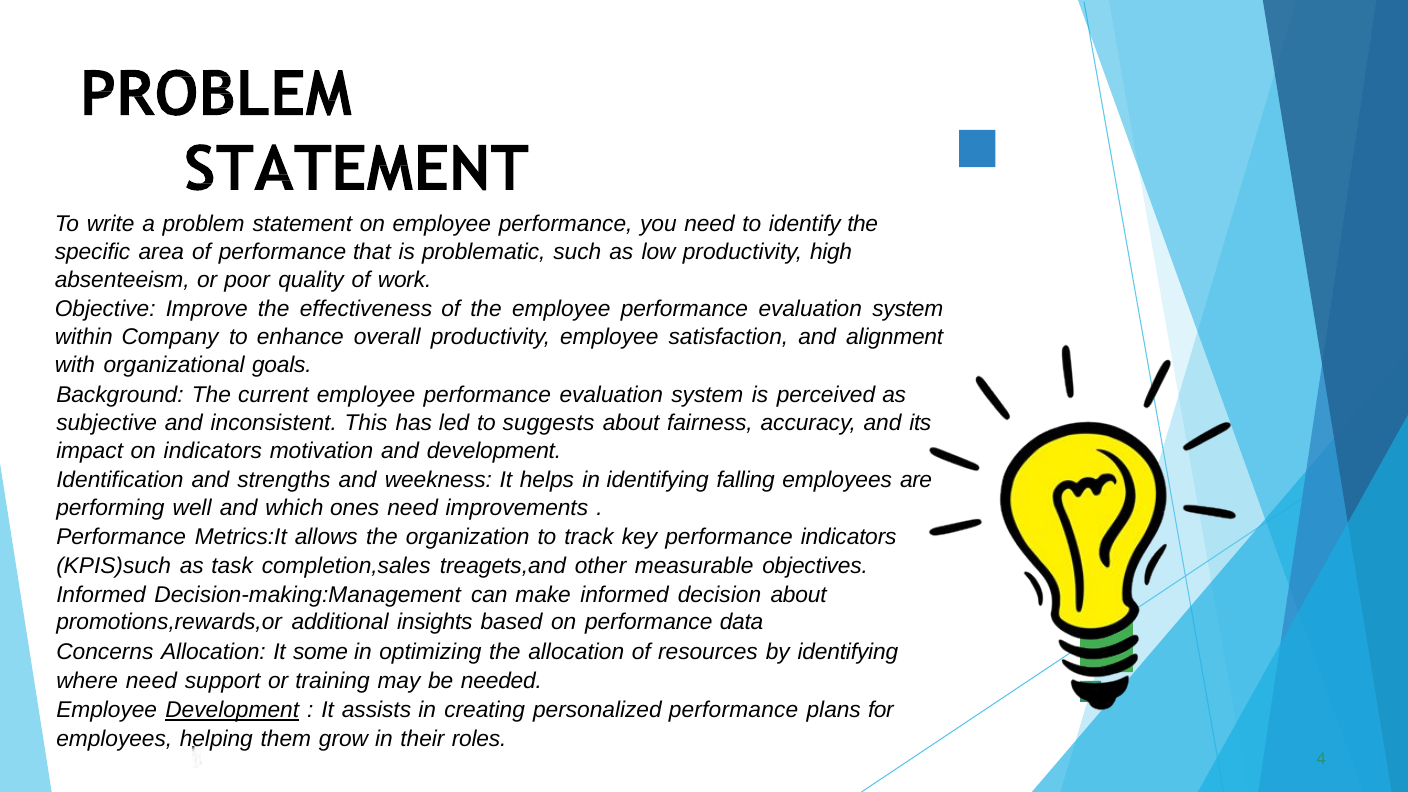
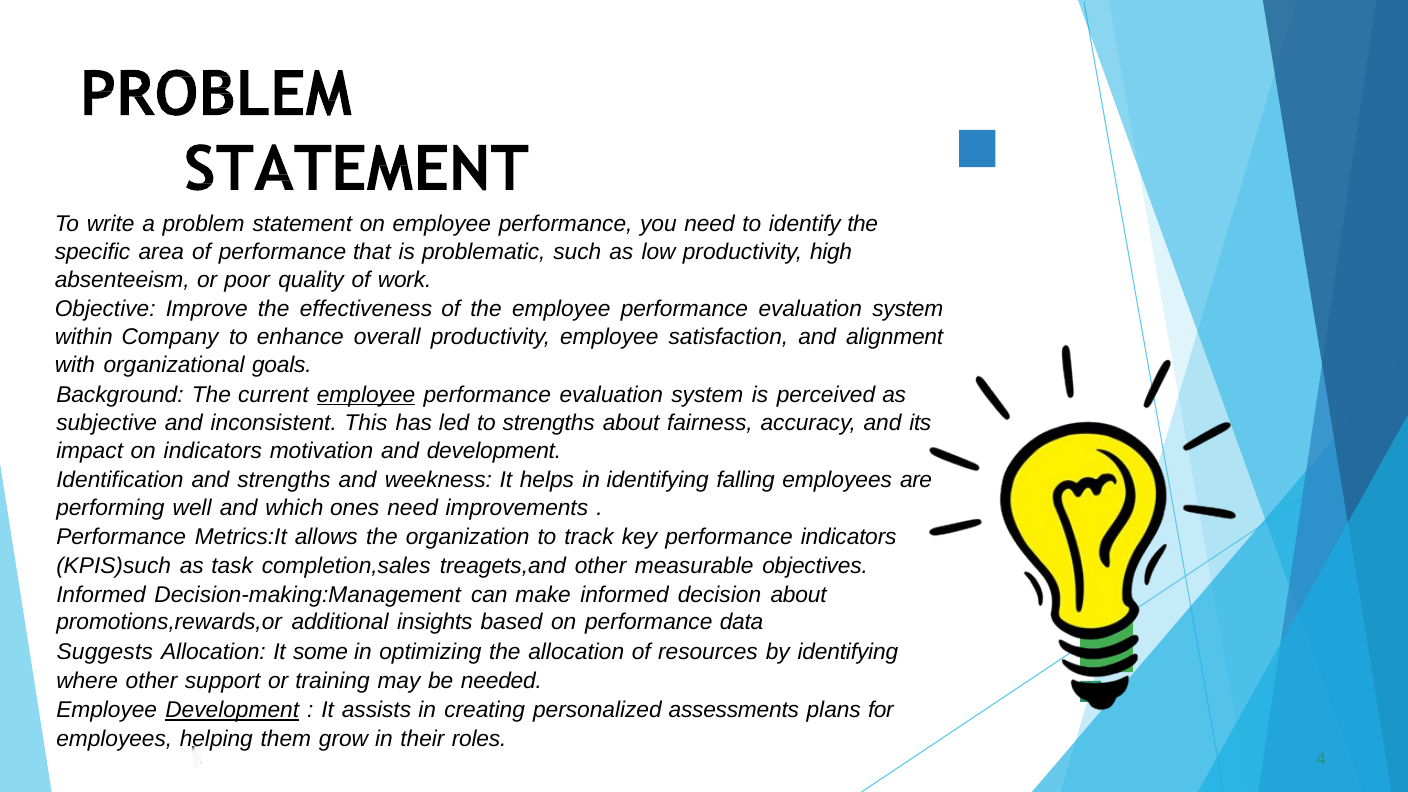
employee at (366, 395) underline: none -> present
to suggests: suggests -> strengths
Concerns: Concerns -> Suggests
where need: need -> other
personalized performance: performance -> assessments
